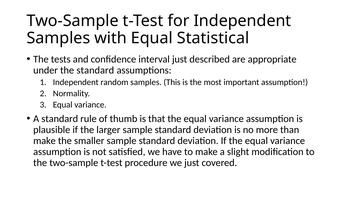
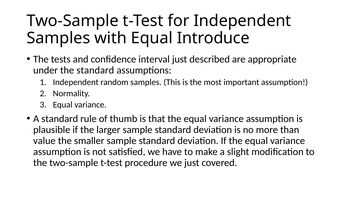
Statistical: Statistical -> Introduce
make at (44, 141): make -> value
